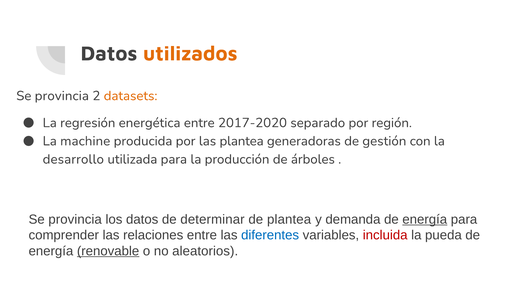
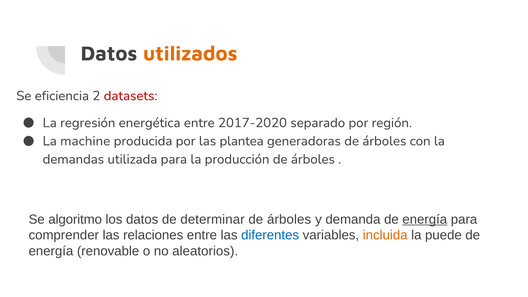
provincia at (62, 96): provincia -> eficiencia
datasets colour: orange -> red
generadoras de gestión: gestión -> árboles
desarrollo: desarrollo -> demandas
provincia at (75, 219): provincia -> algoritmo
plantea at (289, 219): plantea -> árboles
incluida colour: red -> orange
pueda: pueda -> puede
renovable underline: present -> none
